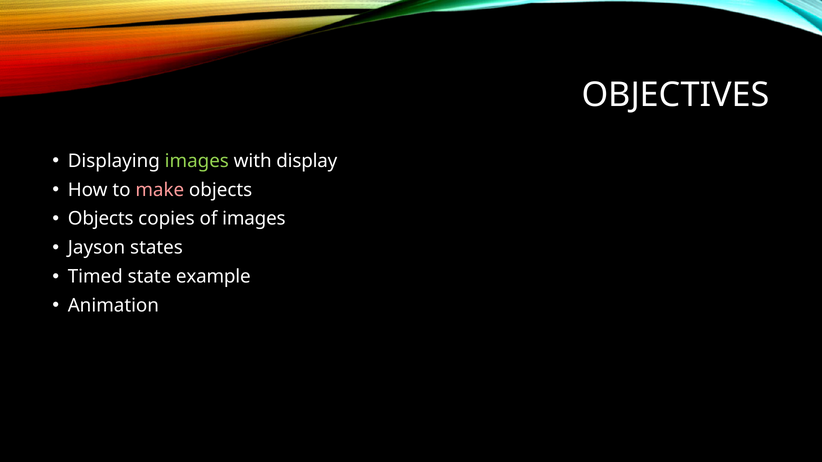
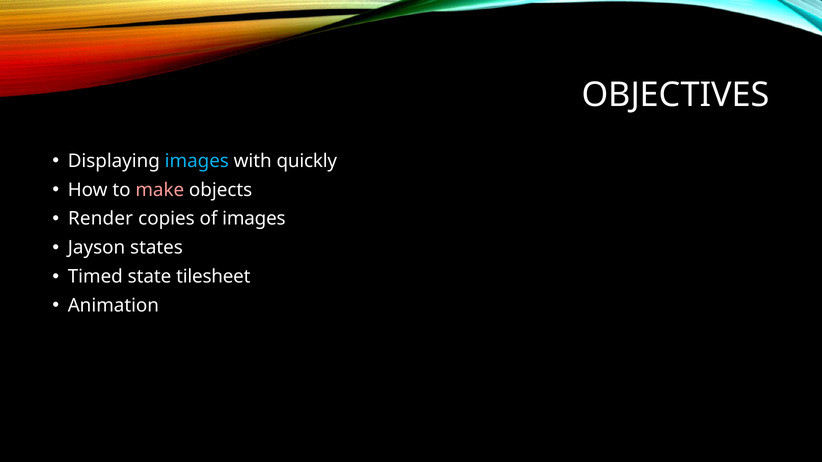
images at (197, 161) colour: light green -> light blue
display: display -> quickly
Objects at (101, 219): Objects -> Render
example: example -> tilesheet
